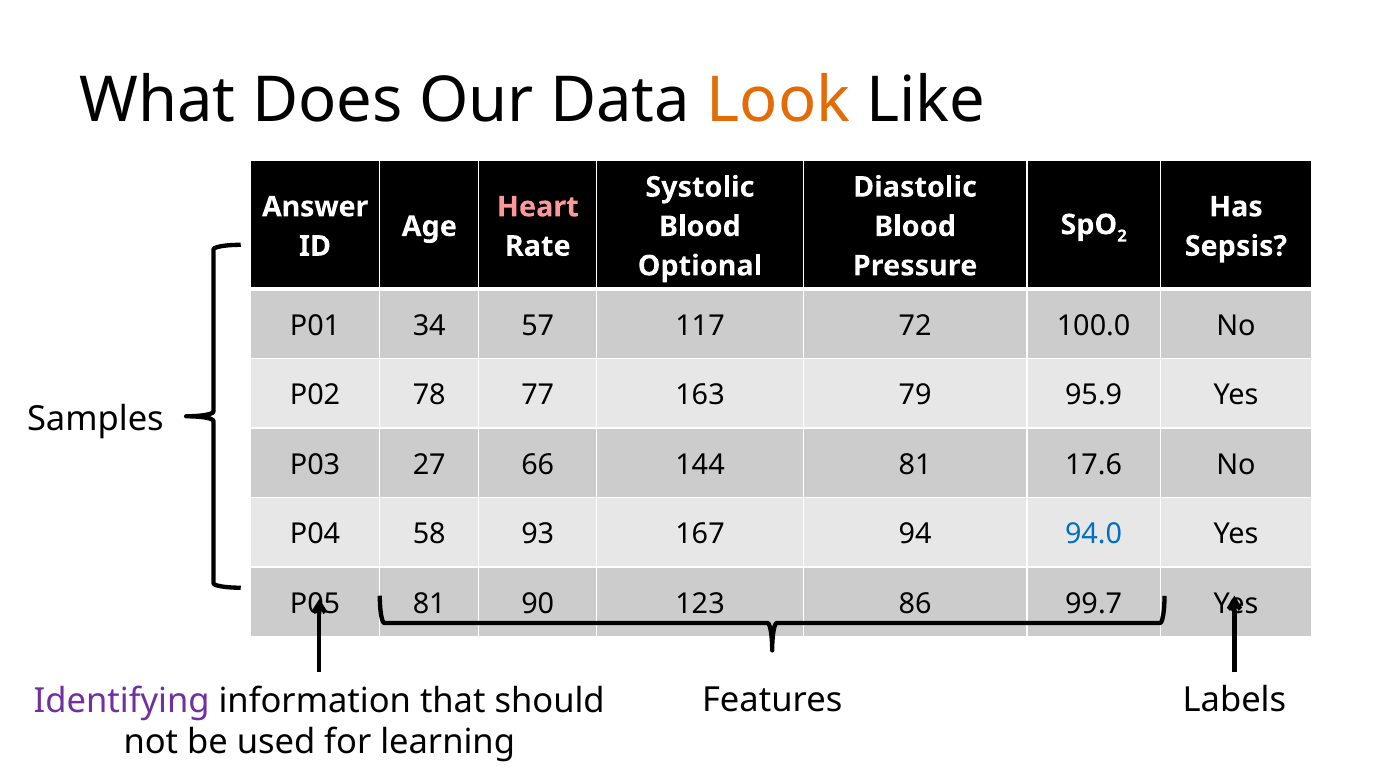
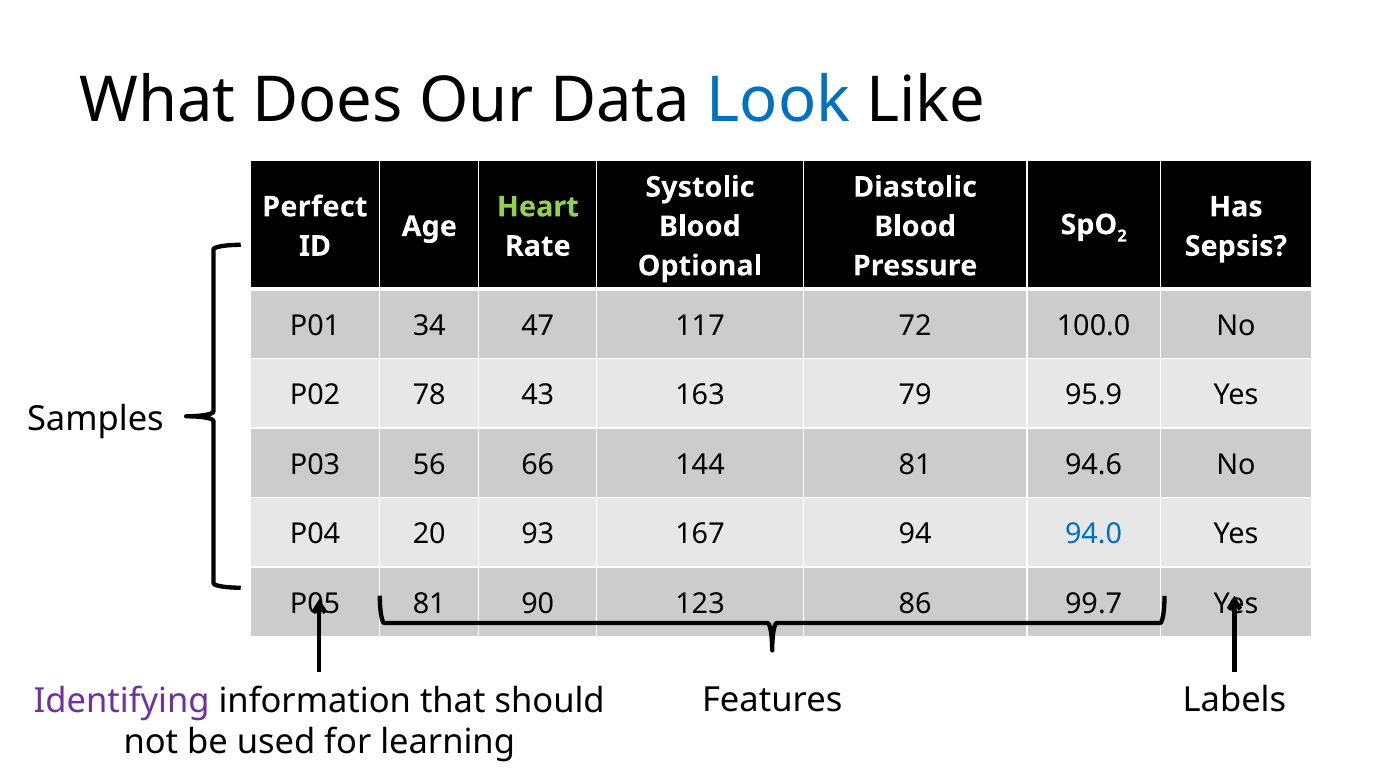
Look colour: orange -> blue
Answer: Answer -> Perfect
Heart colour: pink -> light green
57: 57 -> 47
77: 77 -> 43
27: 27 -> 56
17.6: 17.6 -> 94.6
58: 58 -> 20
